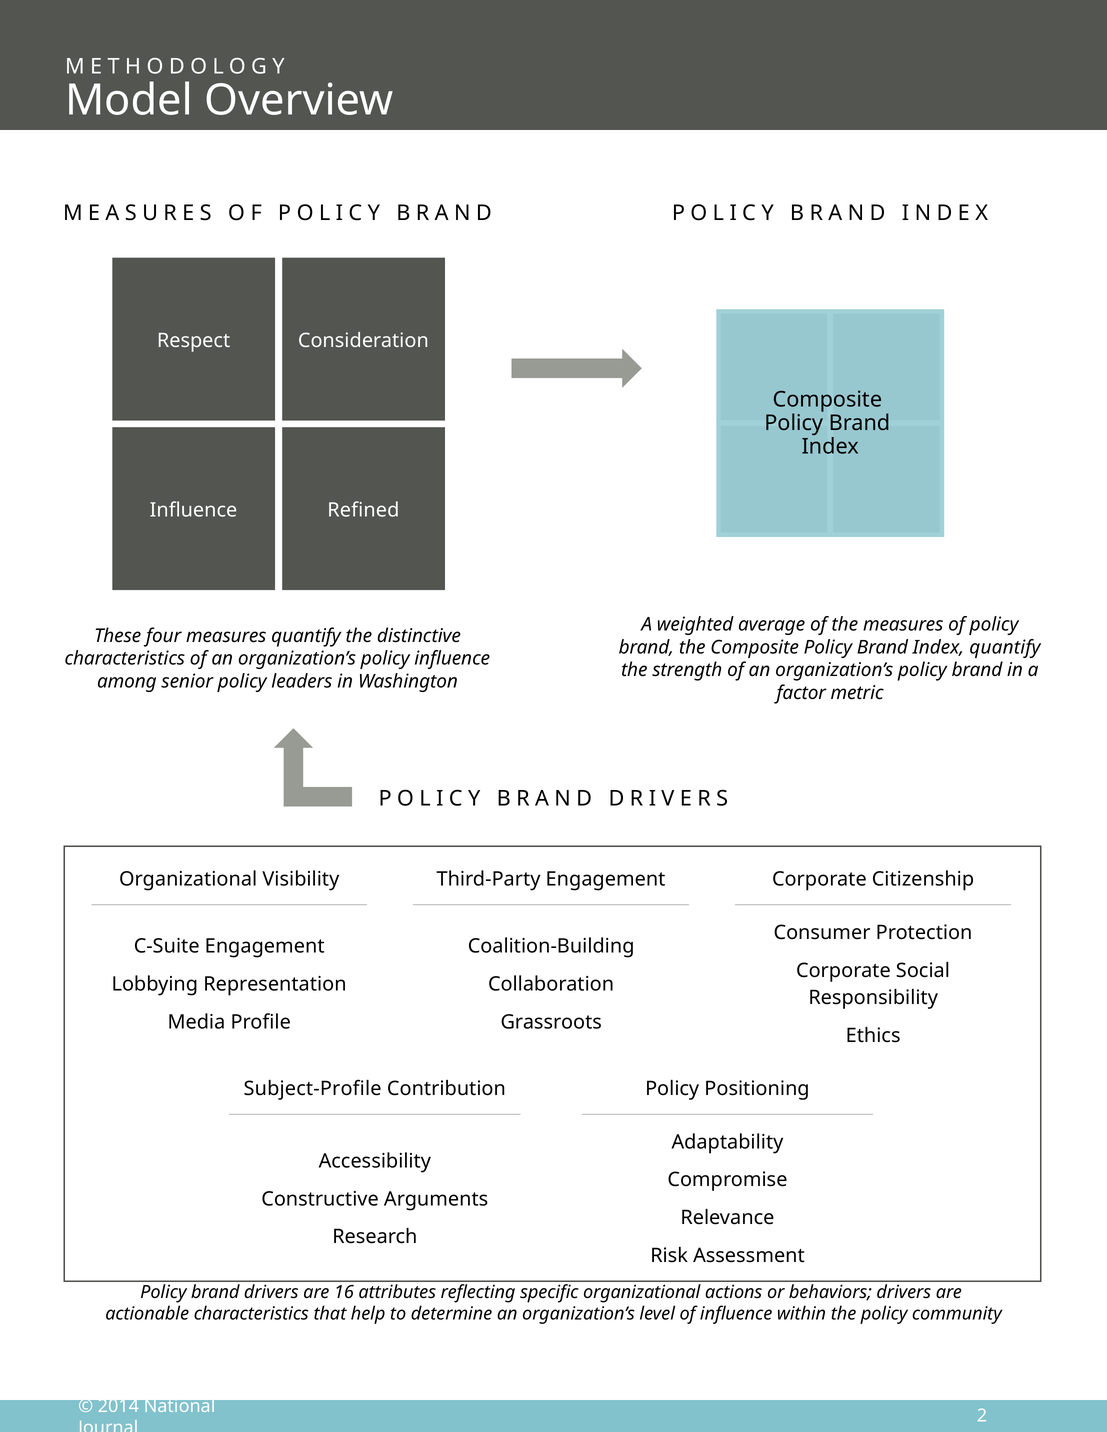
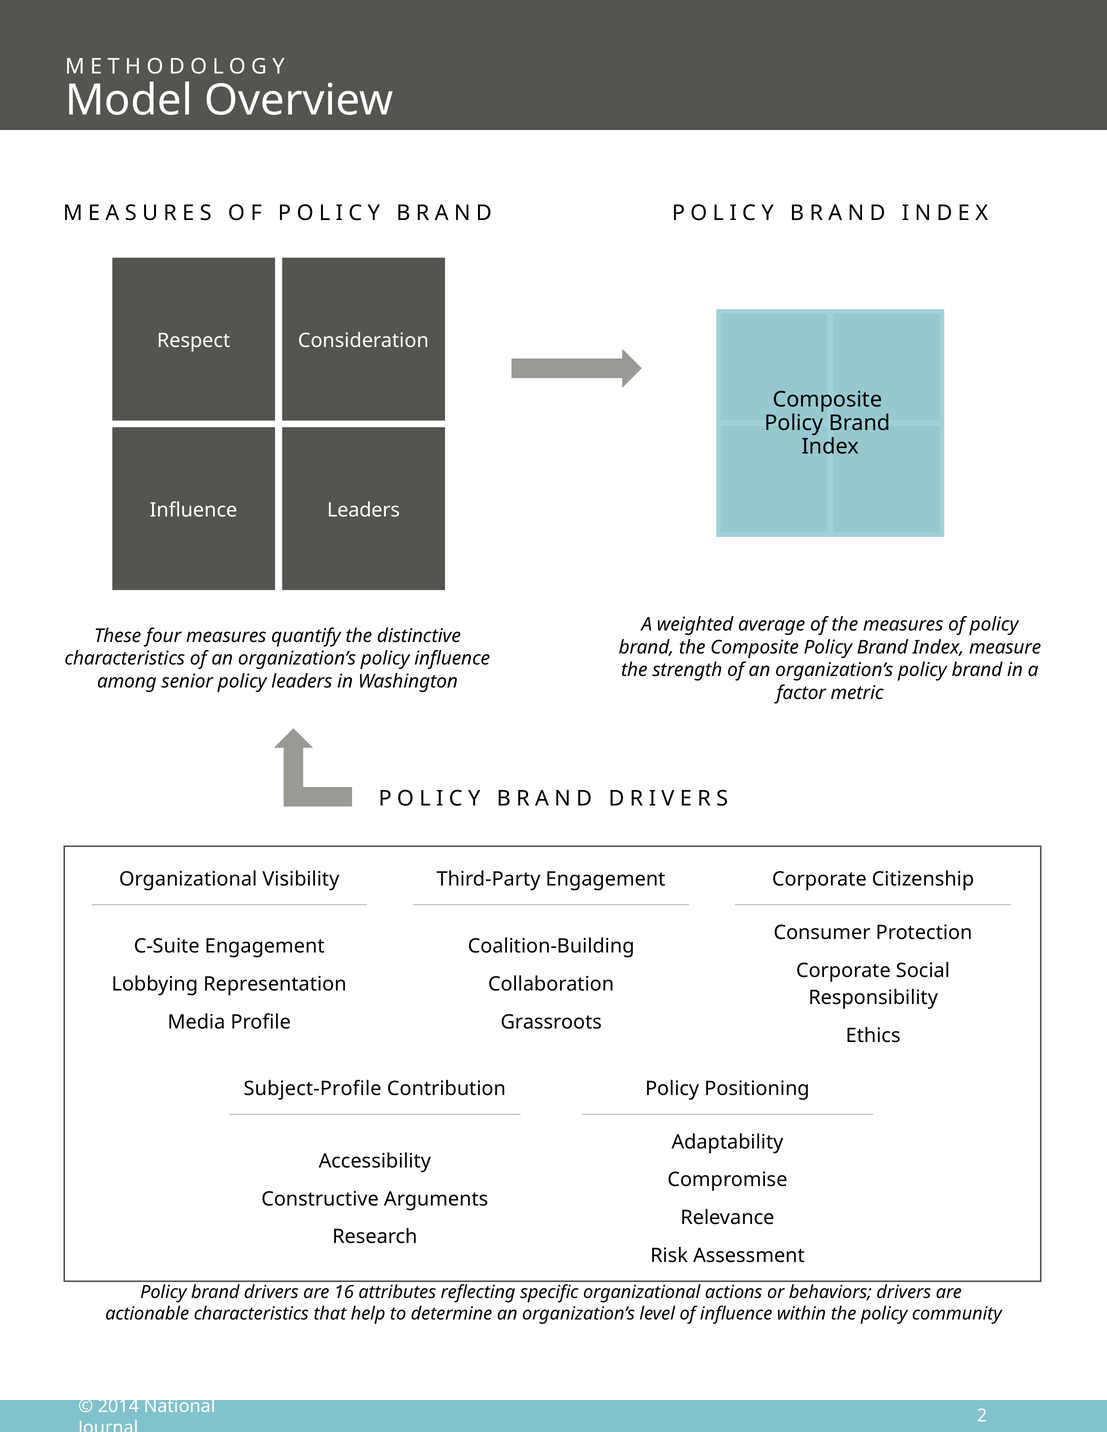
Influence Refined: Refined -> Leaders
Index quantify: quantify -> measure
